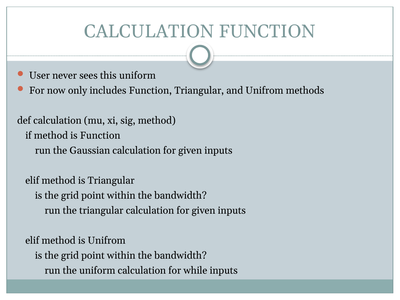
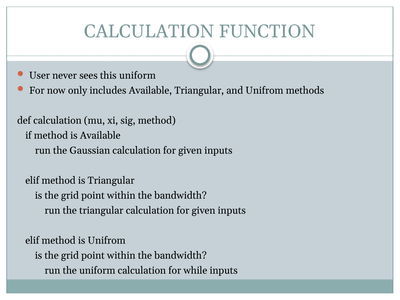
includes Function: Function -> Available
is Function: Function -> Available
